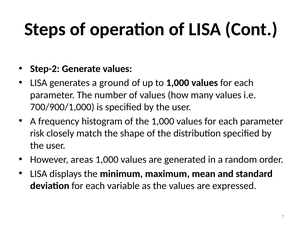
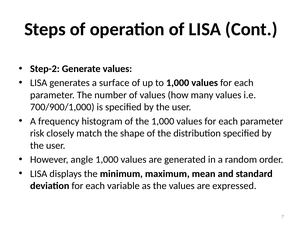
ground: ground -> surface
areas: areas -> angle
